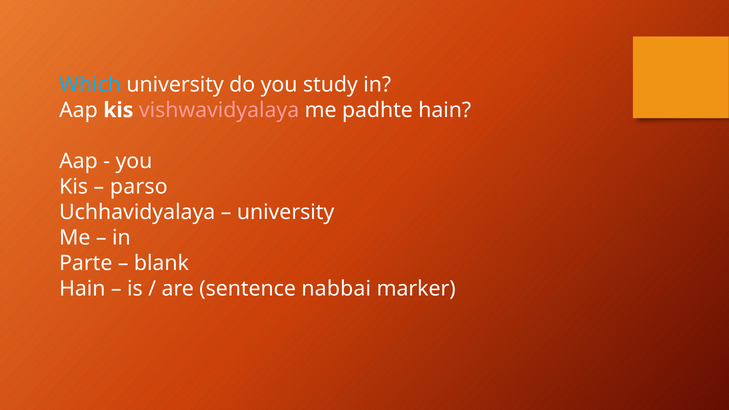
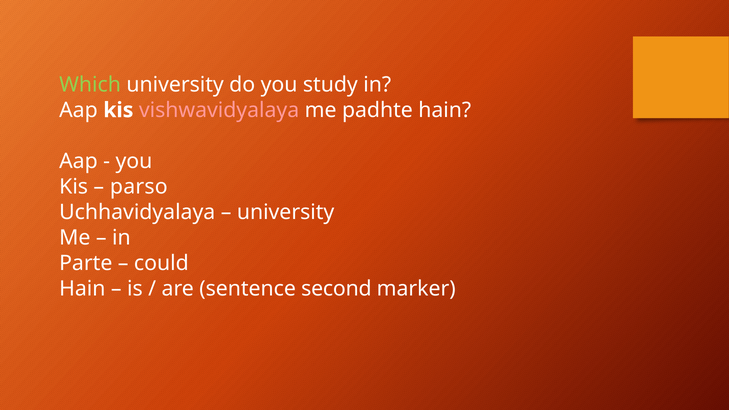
Which colour: light blue -> light green
blank: blank -> could
nabbai: nabbai -> second
